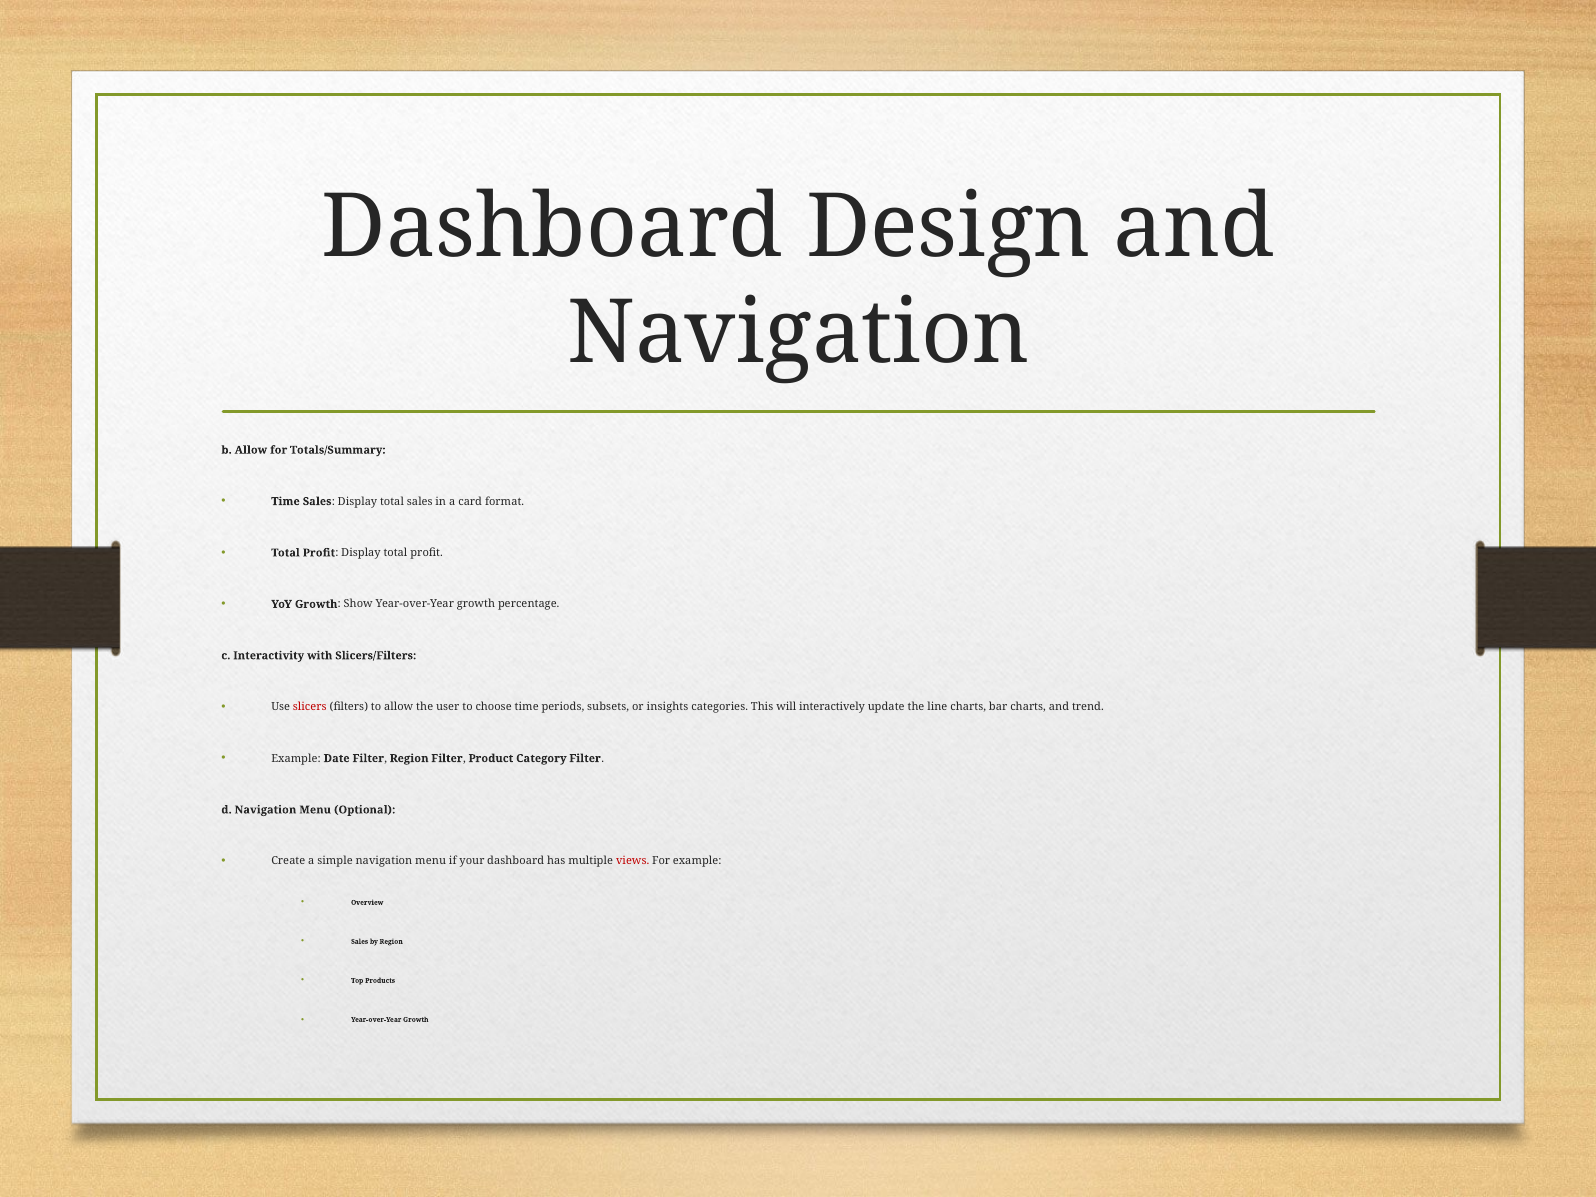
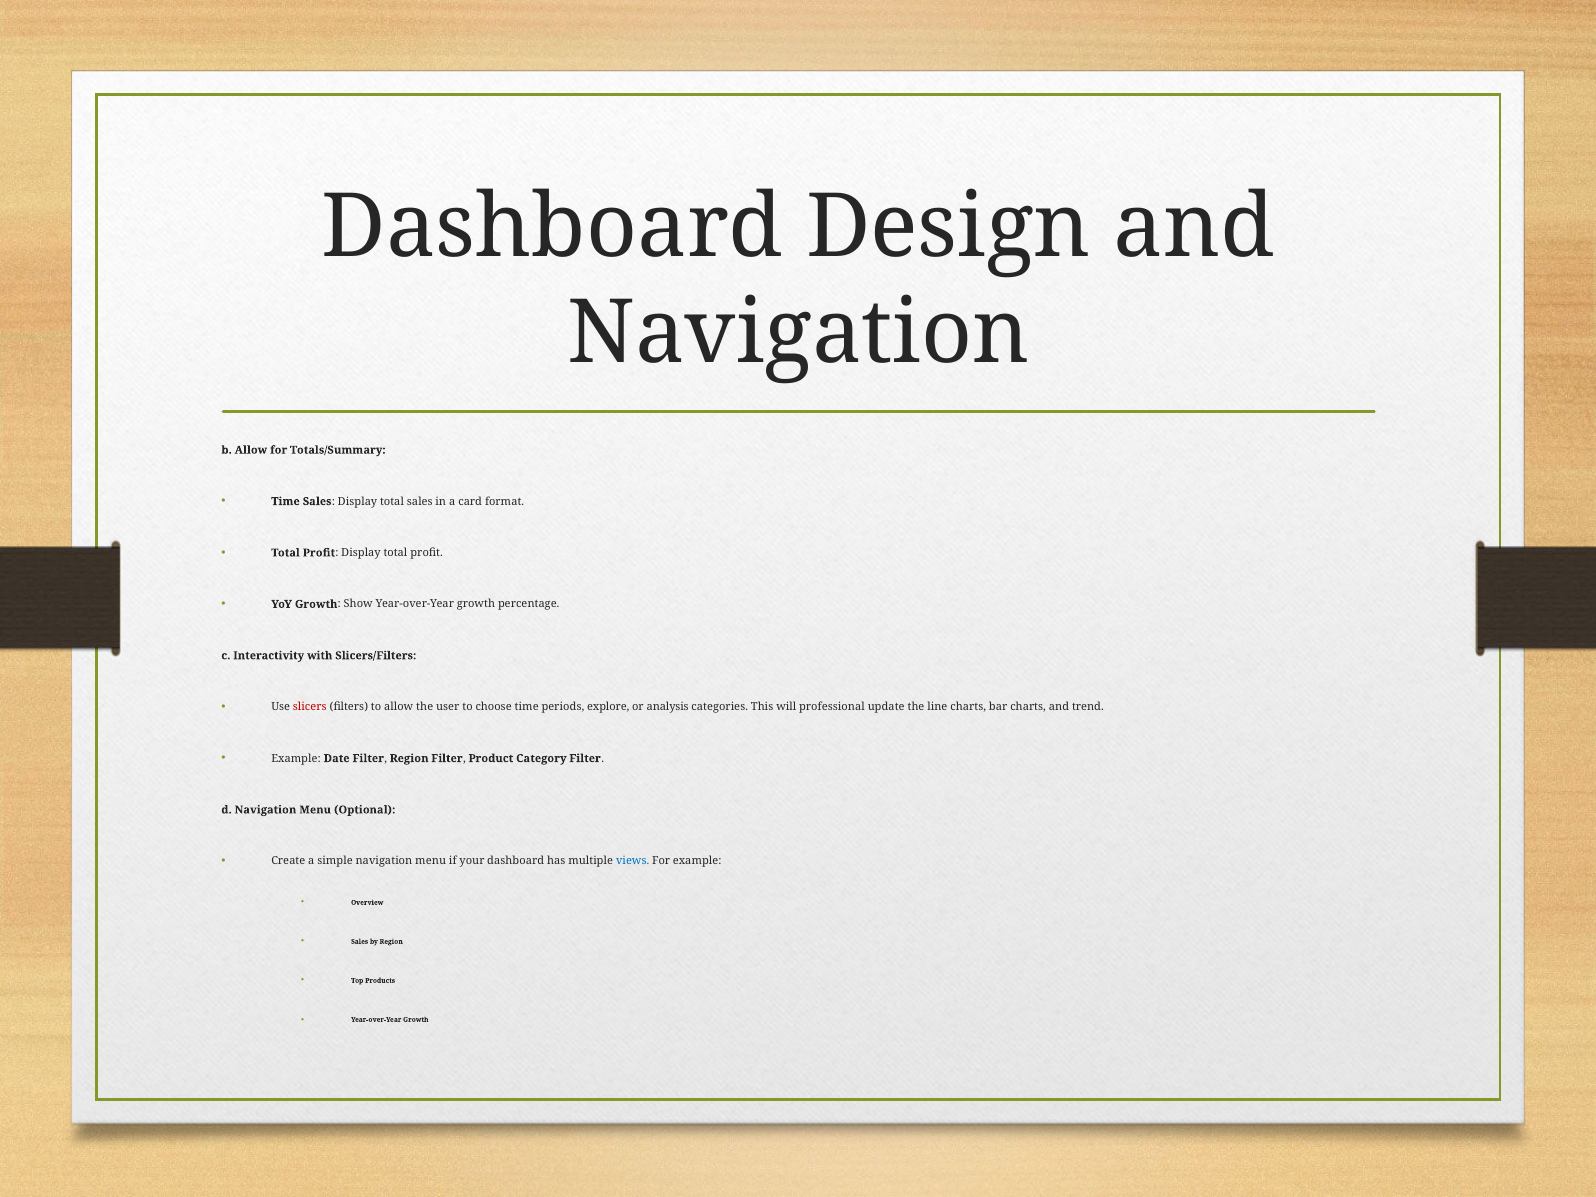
subsets: subsets -> explore
insights: insights -> analysis
interactively: interactively -> professional
views colour: red -> blue
